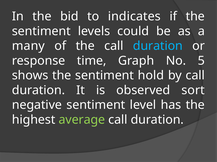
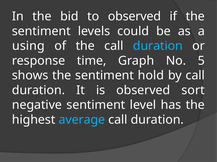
to indicates: indicates -> observed
many: many -> using
average colour: light green -> light blue
